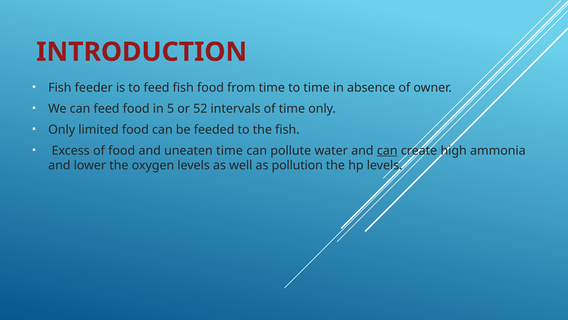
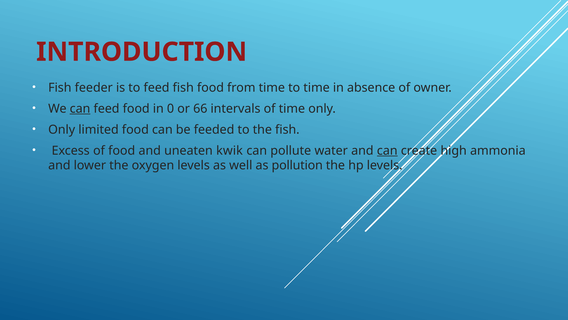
can at (80, 108) underline: none -> present
5: 5 -> 0
52: 52 -> 66
uneaten time: time -> kwik
